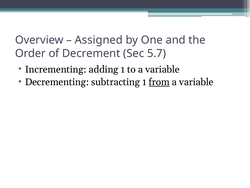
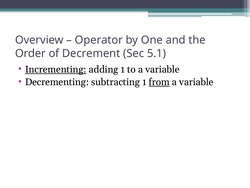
Assigned: Assigned -> Operator
5.7: 5.7 -> 5.1
Incrementing underline: none -> present
